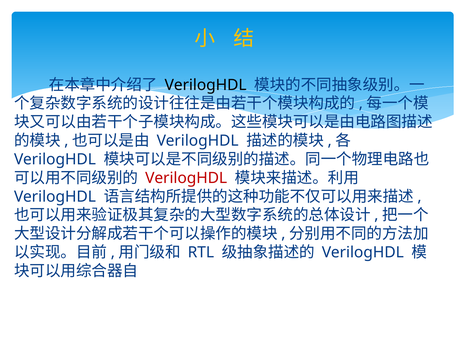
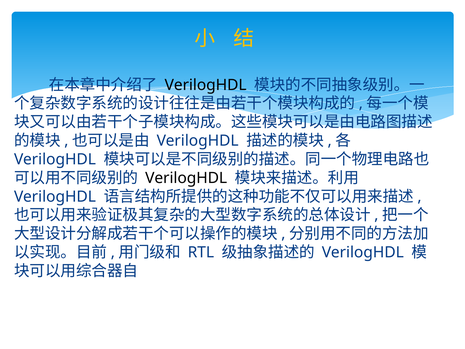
VerilogHDL at (186, 178) colour: red -> black
